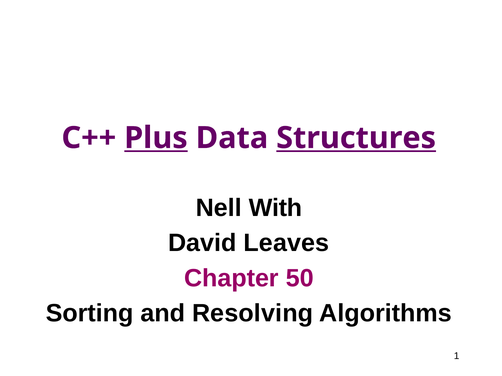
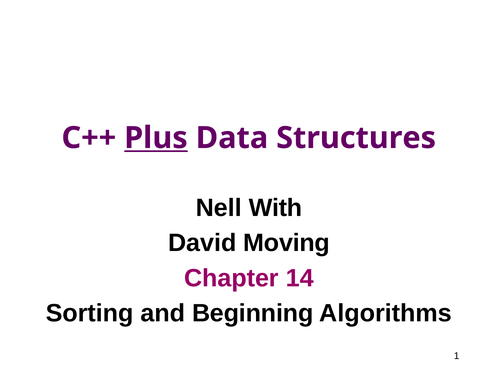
Structures underline: present -> none
Leaves: Leaves -> Moving
50: 50 -> 14
Resolving: Resolving -> Beginning
